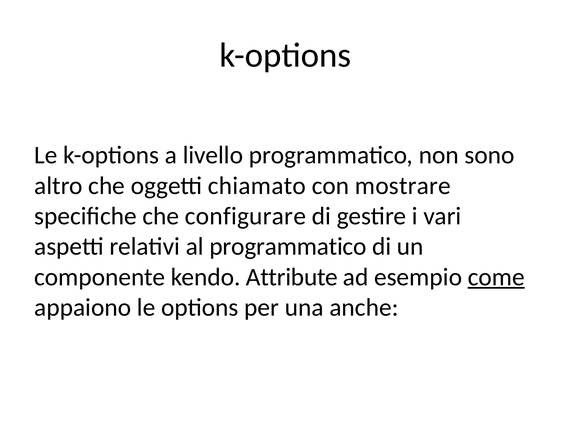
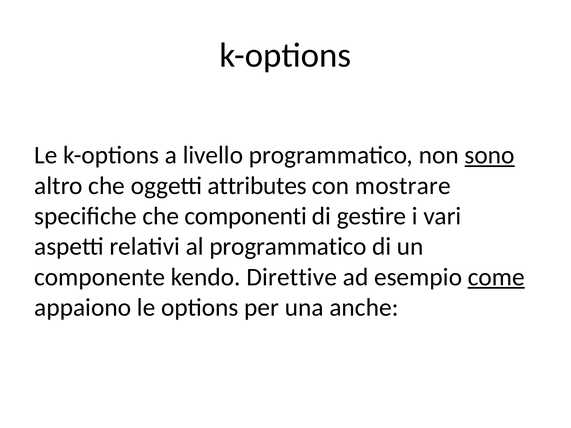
sono underline: none -> present
chiamato: chiamato -> attributes
configurare: configurare -> componenti
Attribute: Attribute -> Direttive
